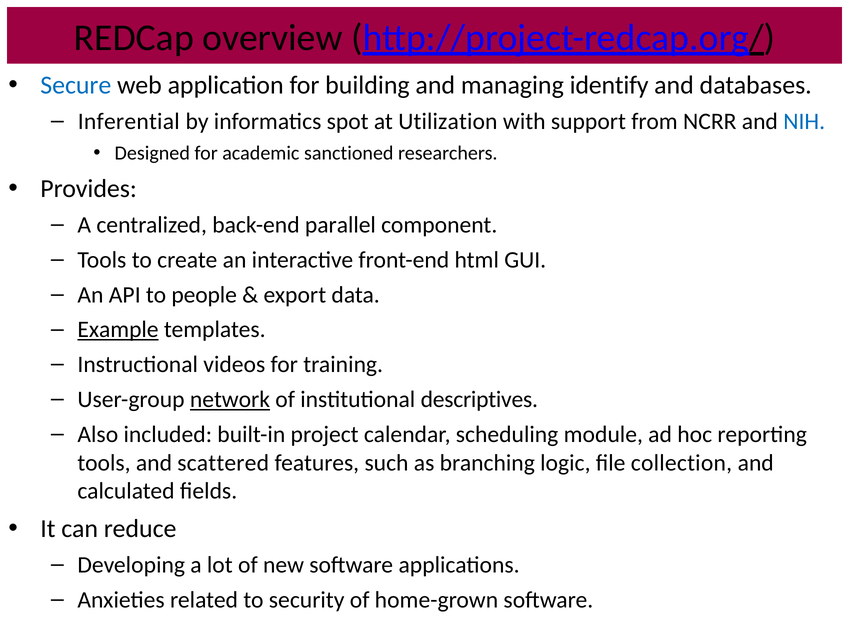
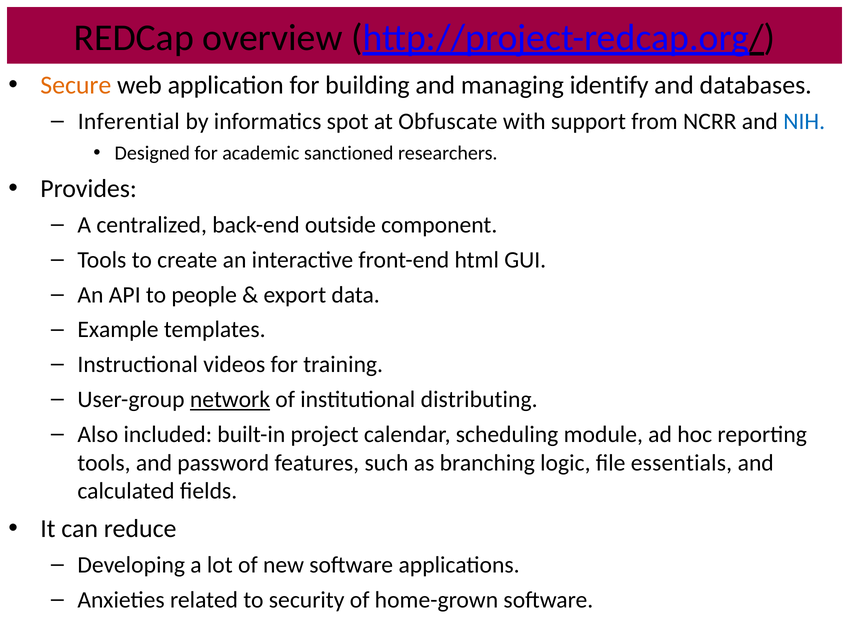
Secure colour: blue -> orange
Utilization: Utilization -> Obfuscate
parallel: parallel -> outside
Example underline: present -> none
descriptives: descriptives -> distributing
scattered: scattered -> password
collection: collection -> essentials
